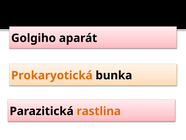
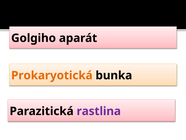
rastlina colour: orange -> purple
